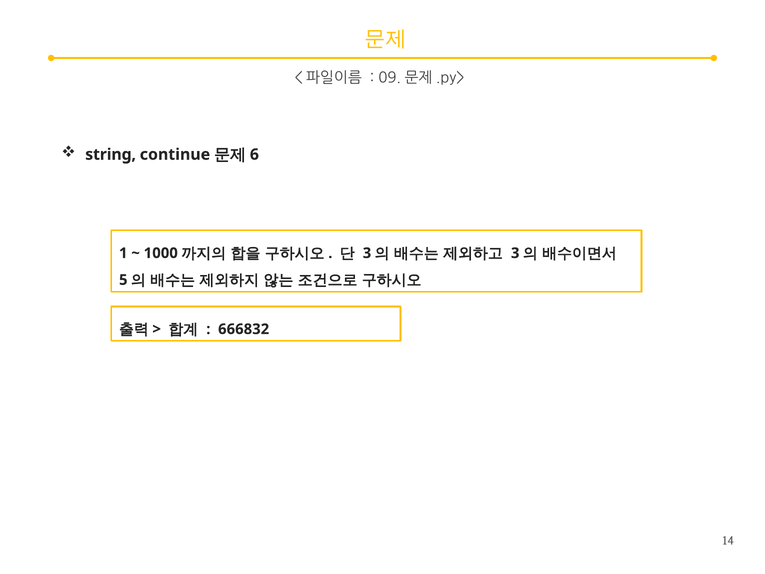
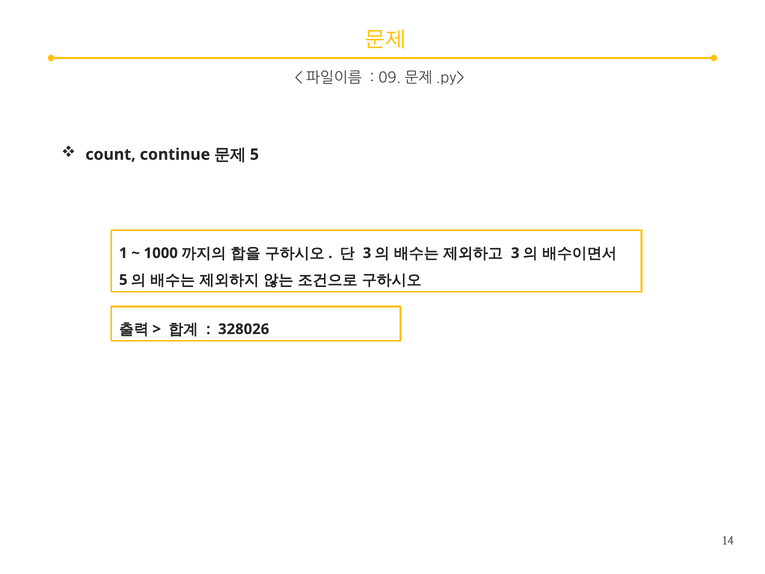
string: string -> count
6 at (254, 154): 6 -> 5
666832: 666832 -> 328026
